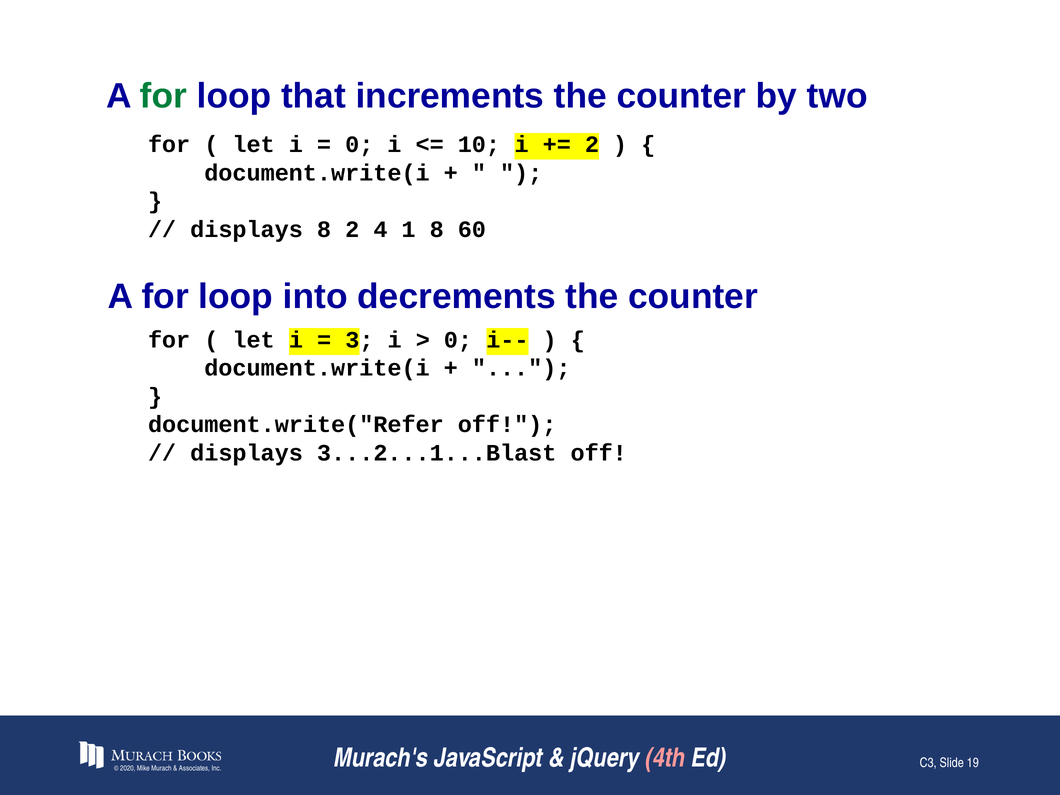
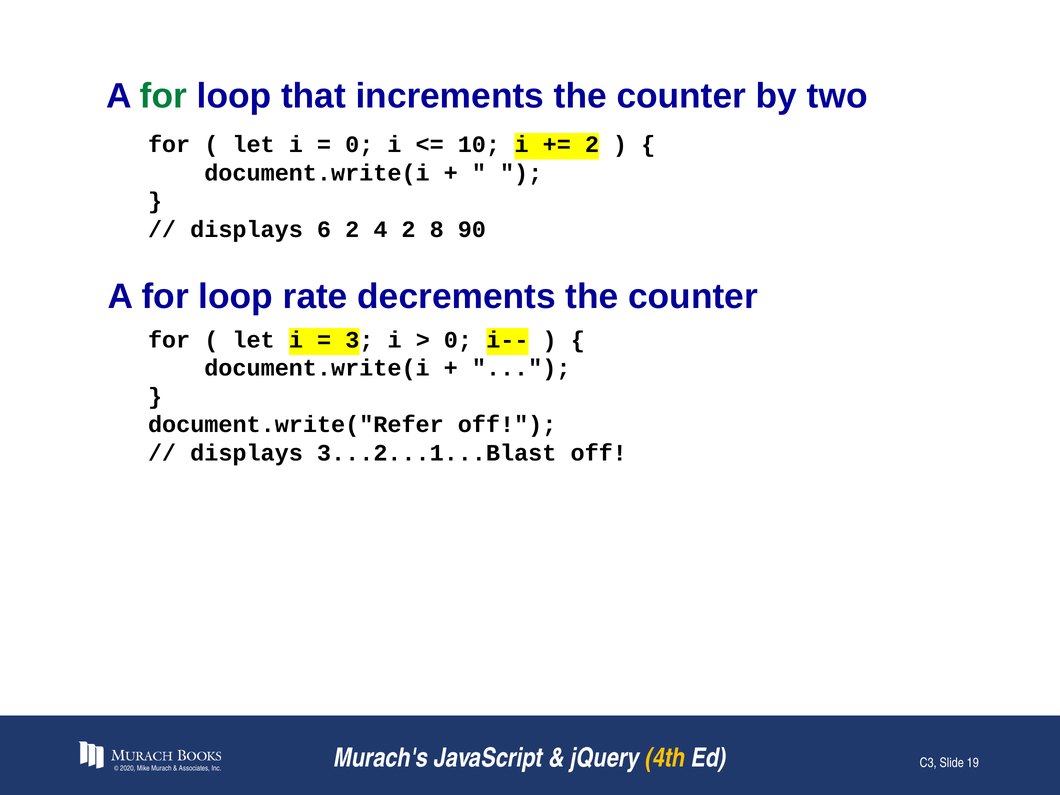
displays 8: 8 -> 6
4 1: 1 -> 2
60: 60 -> 90
into: into -> rate
4th colour: pink -> yellow
